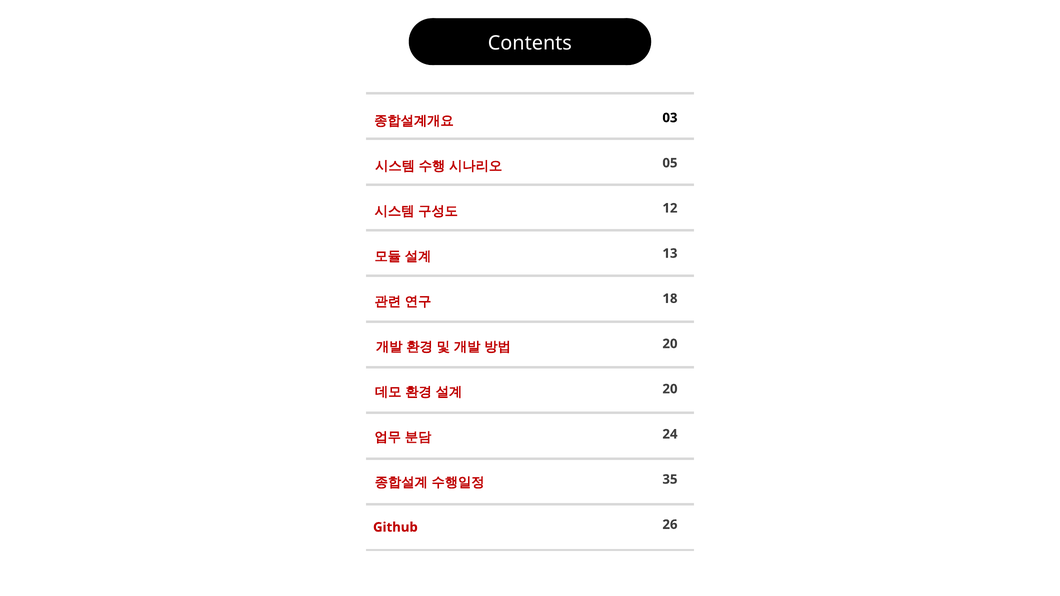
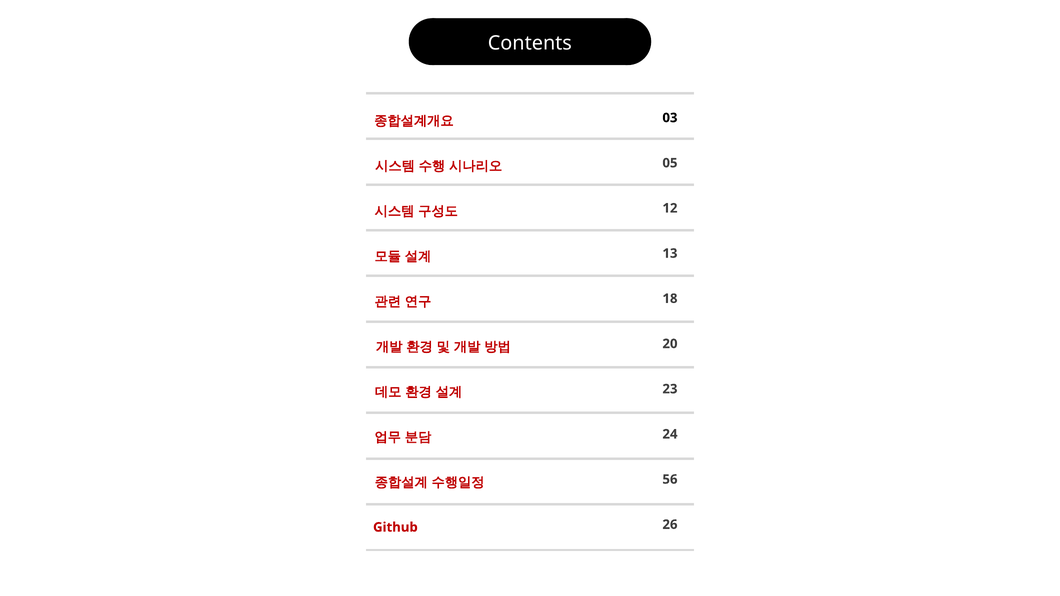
20 at (670, 389): 20 -> 23
35: 35 -> 56
